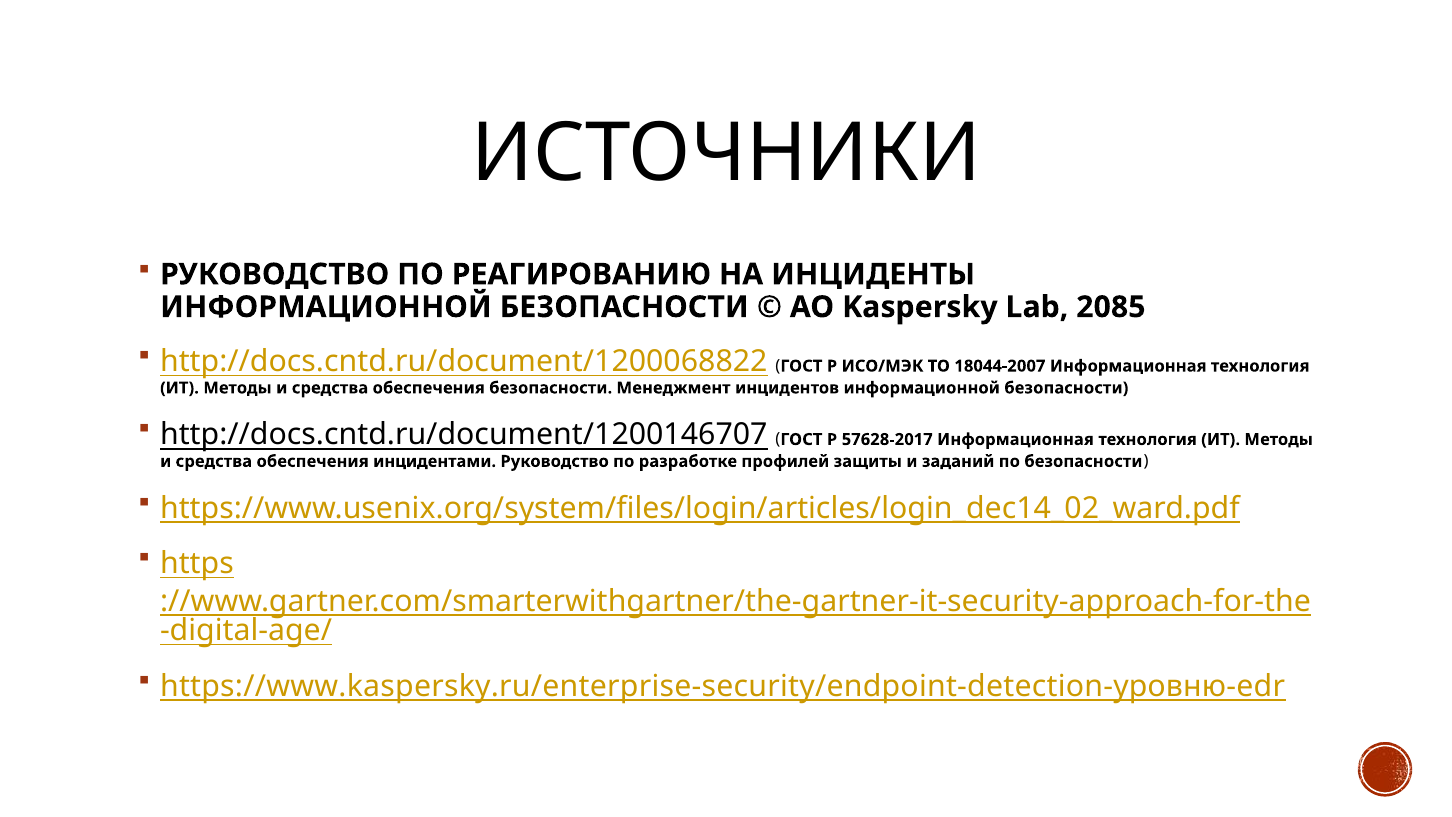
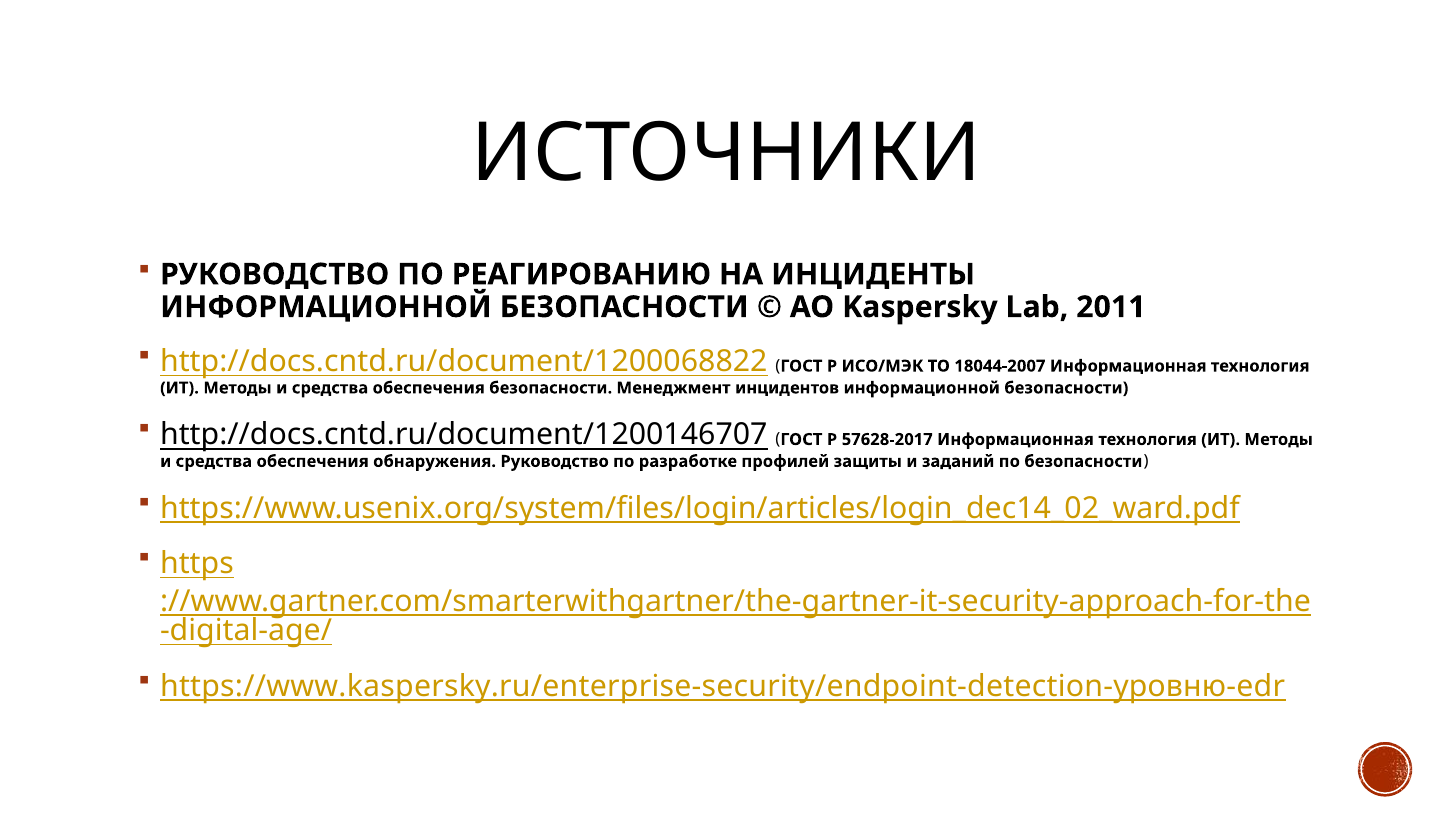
2085: 2085 -> 2011
инцидентами: инцидентами -> обнаружения
